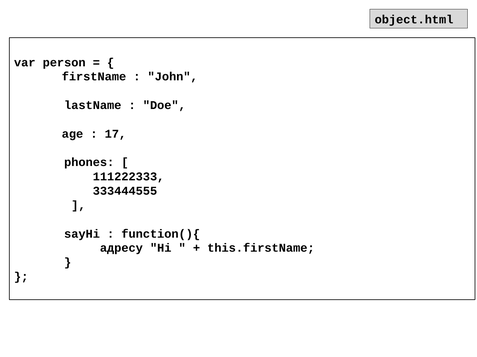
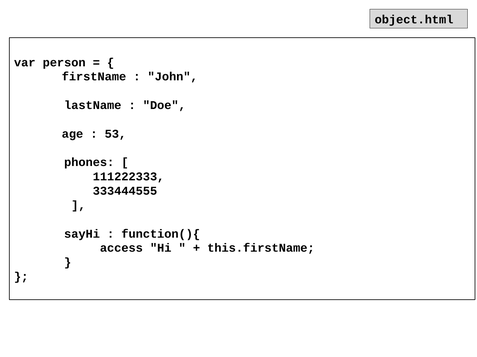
17: 17 -> 53
адресу: адресу -> access
